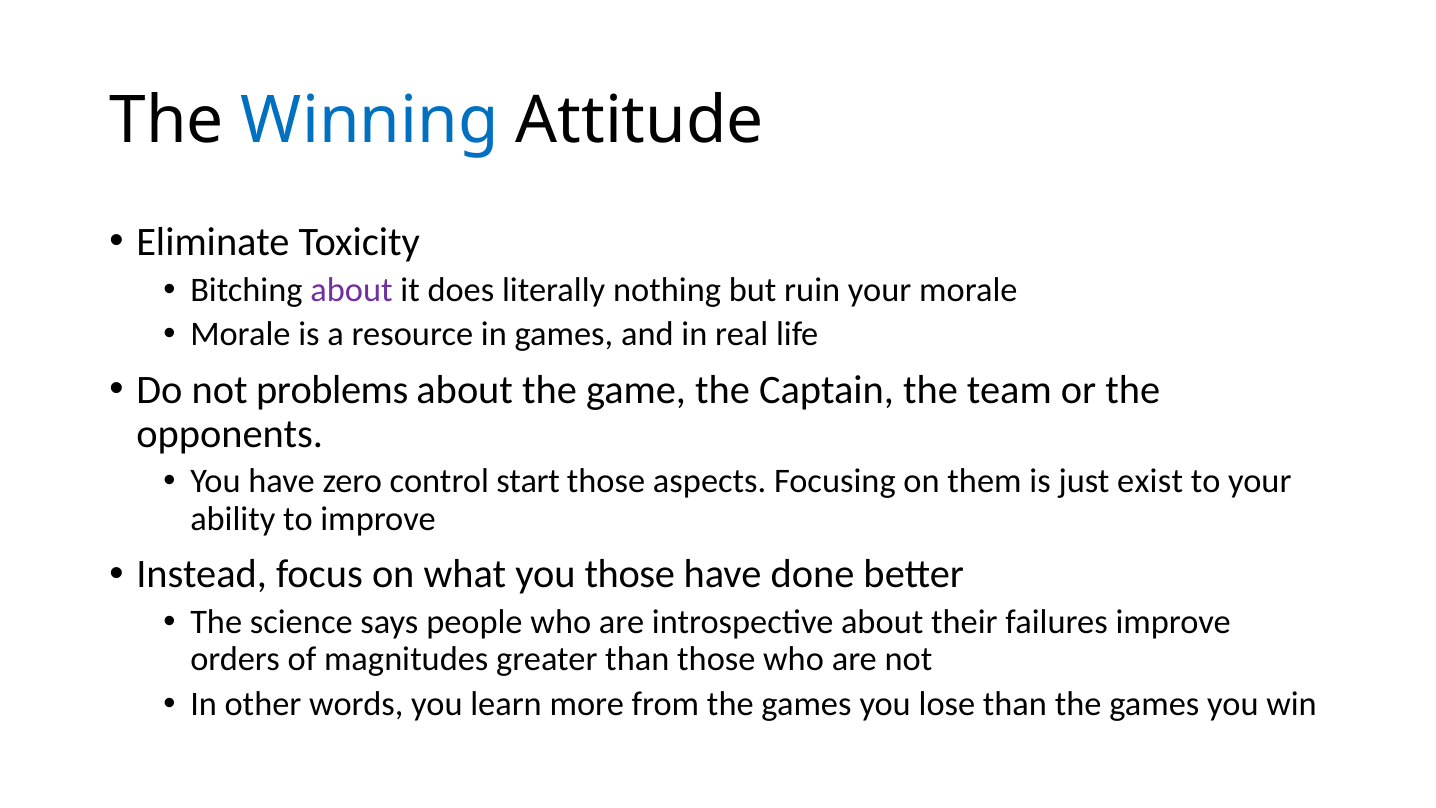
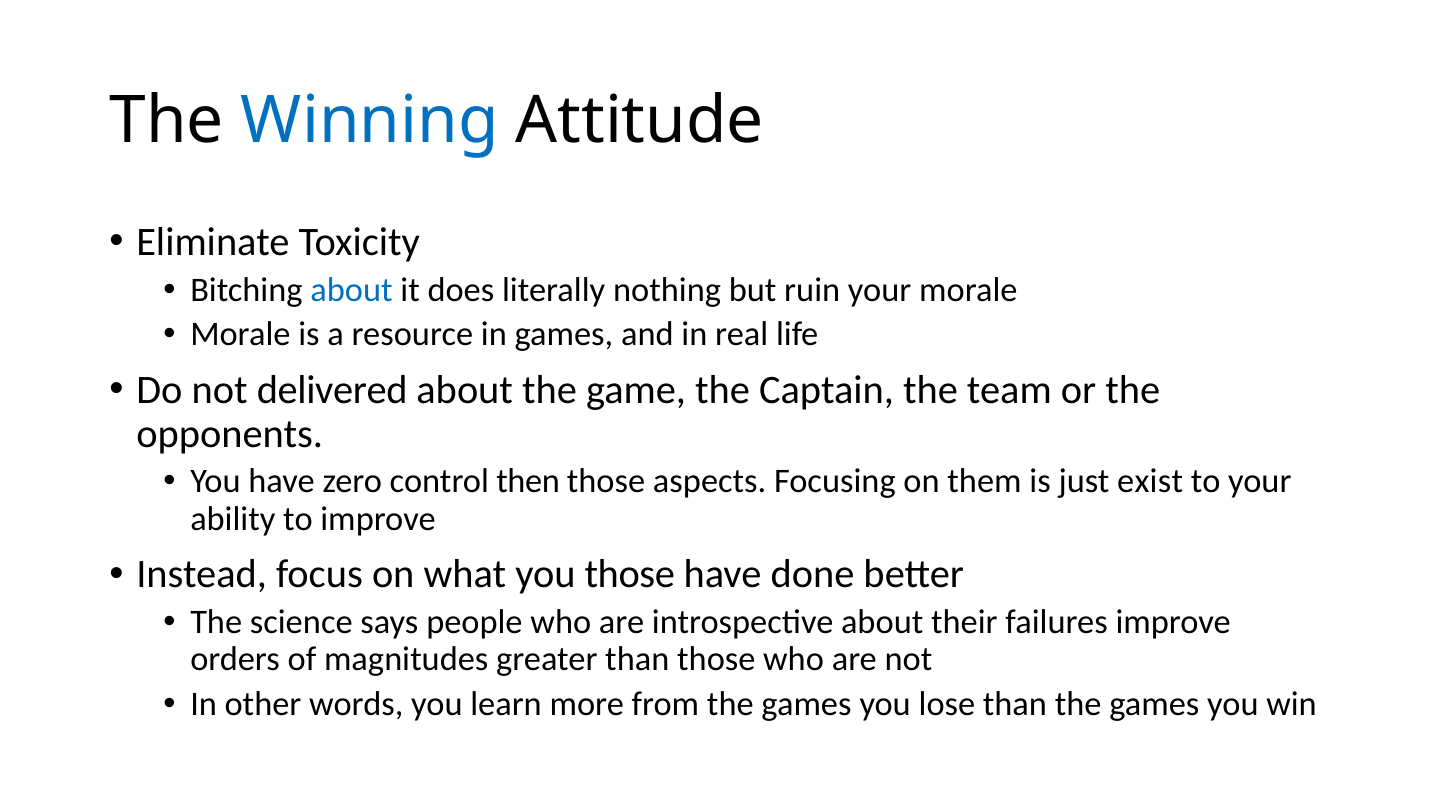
about at (352, 290) colour: purple -> blue
problems: problems -> delivered
start: start -> then
